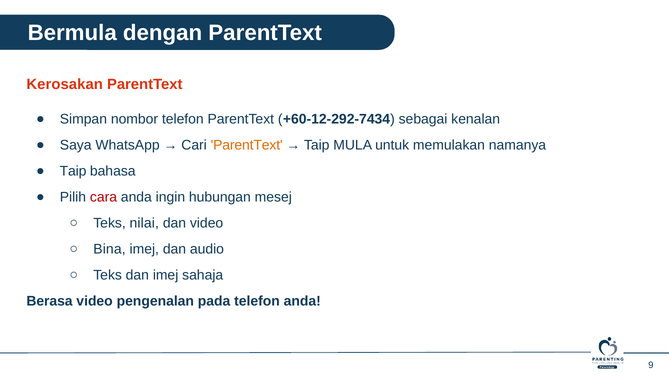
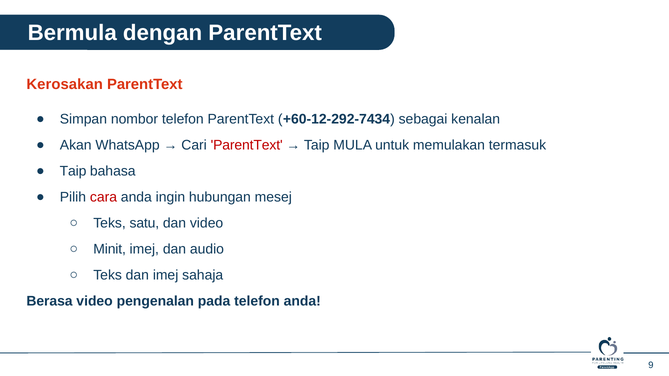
Saya: Saya -> Akan
ParentText at (247, 145) colour: orange -> red
namanya: namanya -> termasuk
nilai: nilai -> satu
Bina: Bina -> Minit
